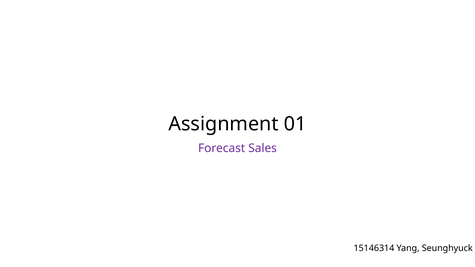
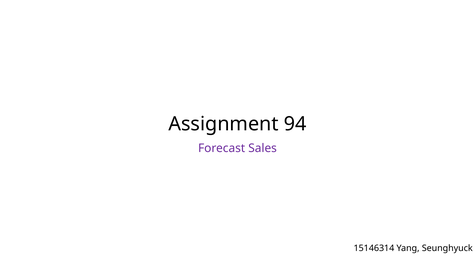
01: 01 -> 94
